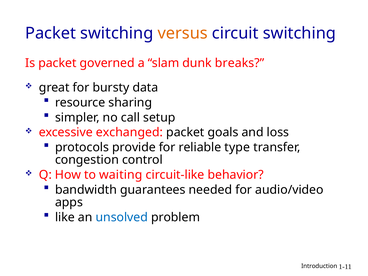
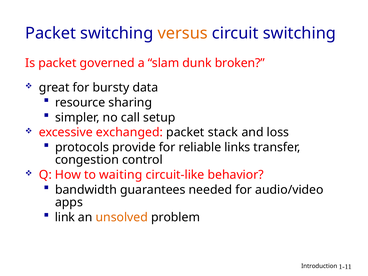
breaks: breaks -> broken
goals: goals -> stack
type: type -> links
like: like -> link
unsolved colour: blue -> orange
